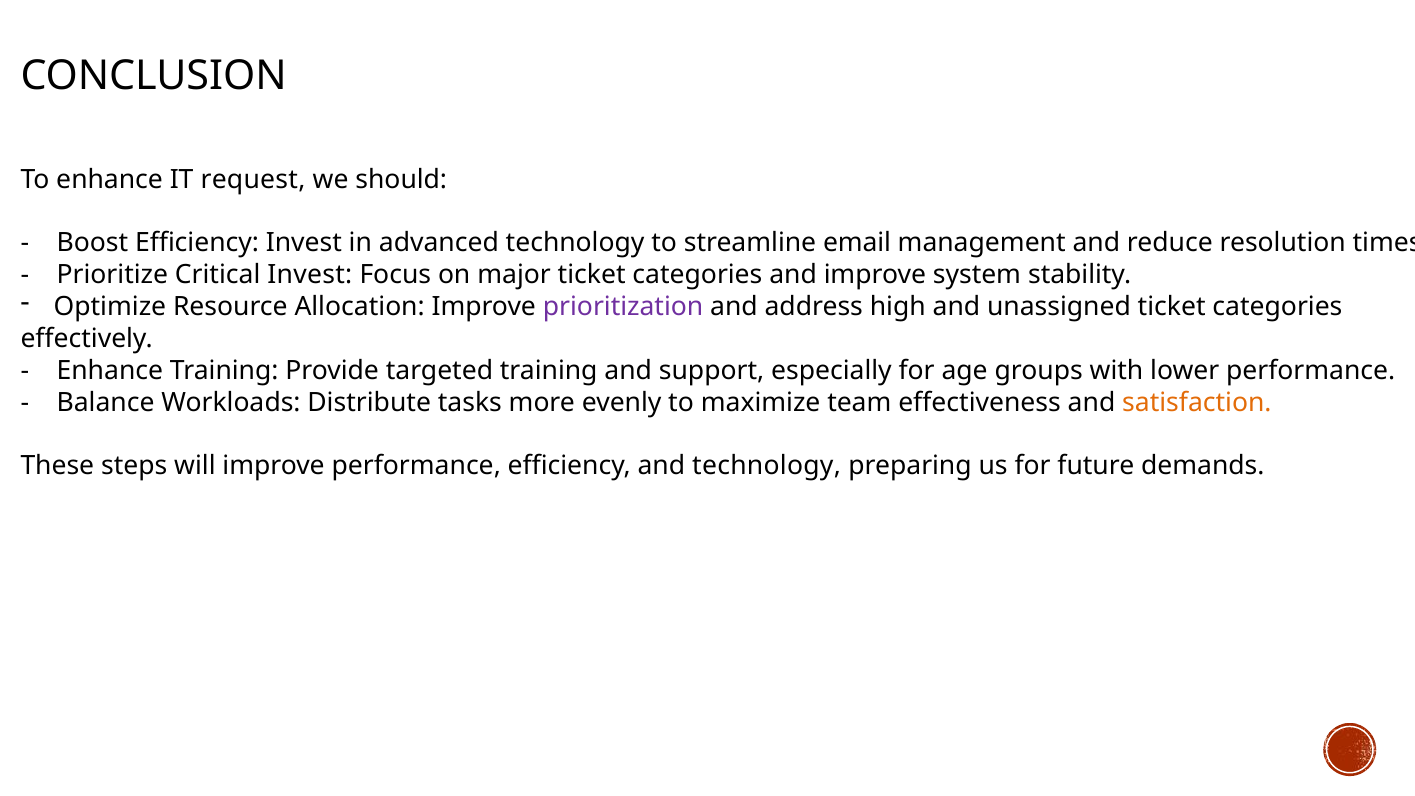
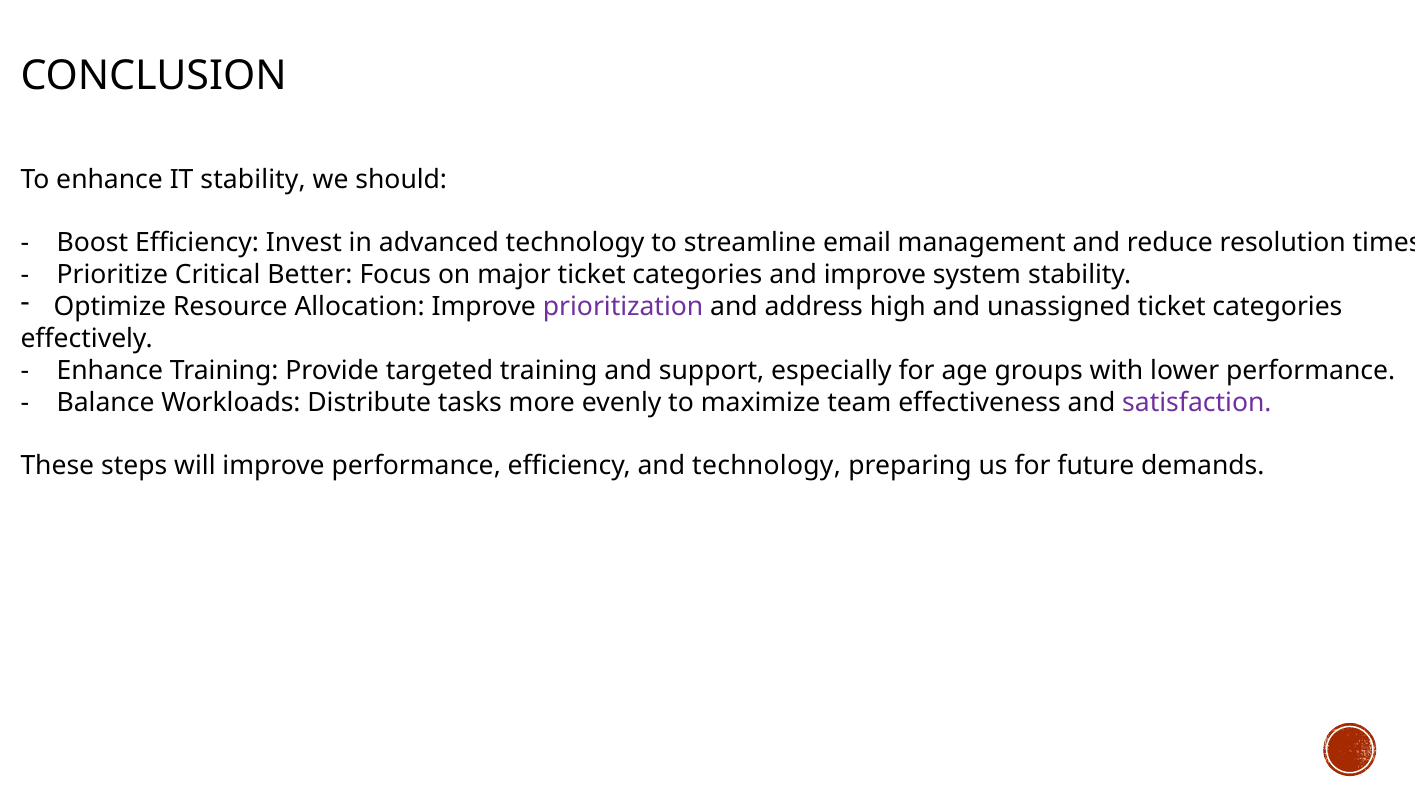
IT request: request -> stability
Critical Invest: Invest -> Better
satisfaction colour: orange -> purple
